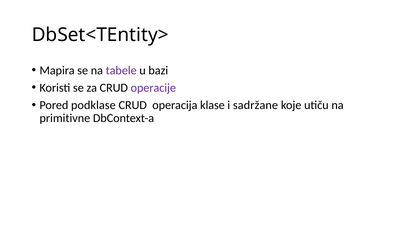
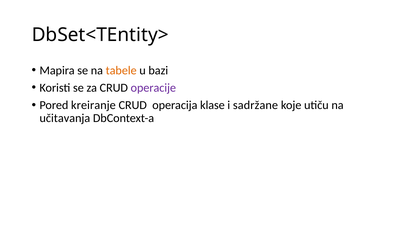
tabele colour: purple -> orange
podklase: podklase -> kreiranje
primitivne: primitivne -> učitavanja
